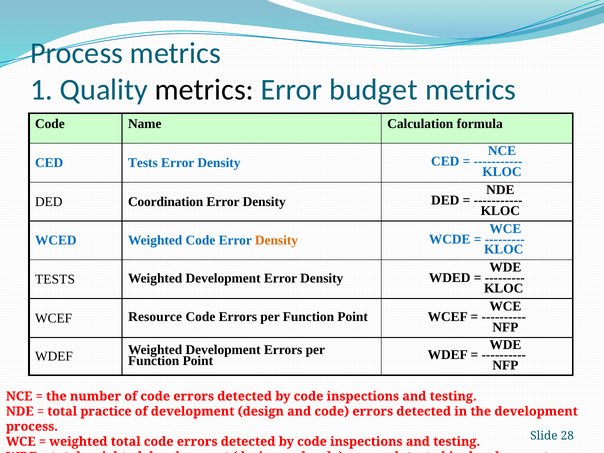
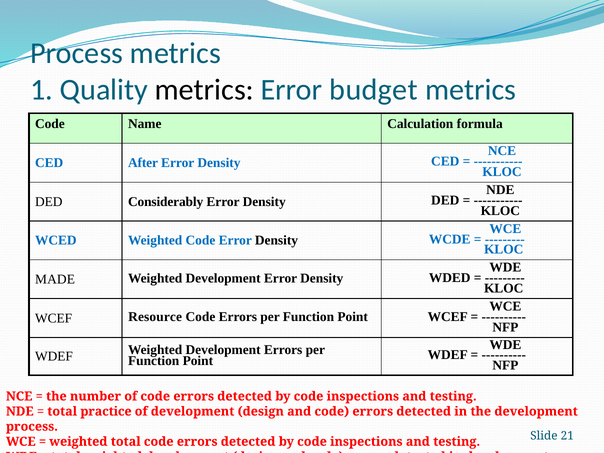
CED Tests: Tests -> After
Coordination: Coordination -> Considerably
Density at (276, 241) colour: orange -> black
TESTS at (55, 279): TESTS -> MADE
28: 28 -> 21
